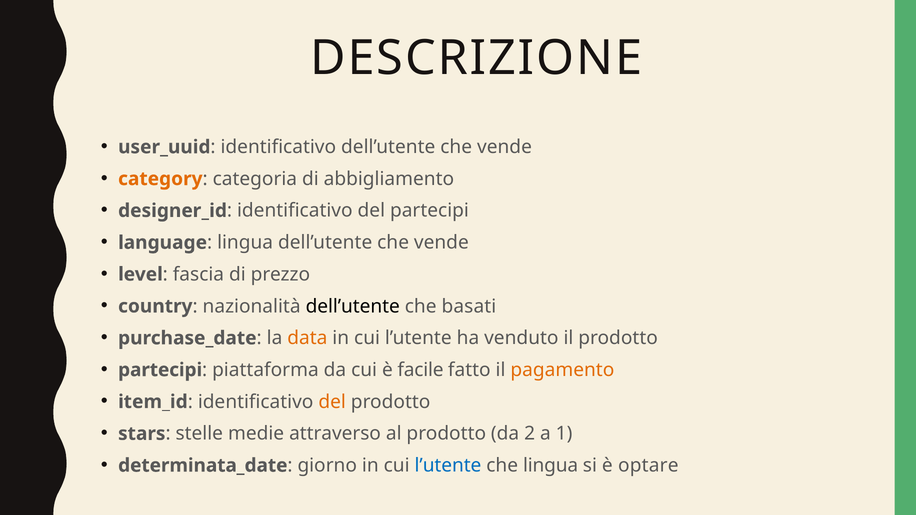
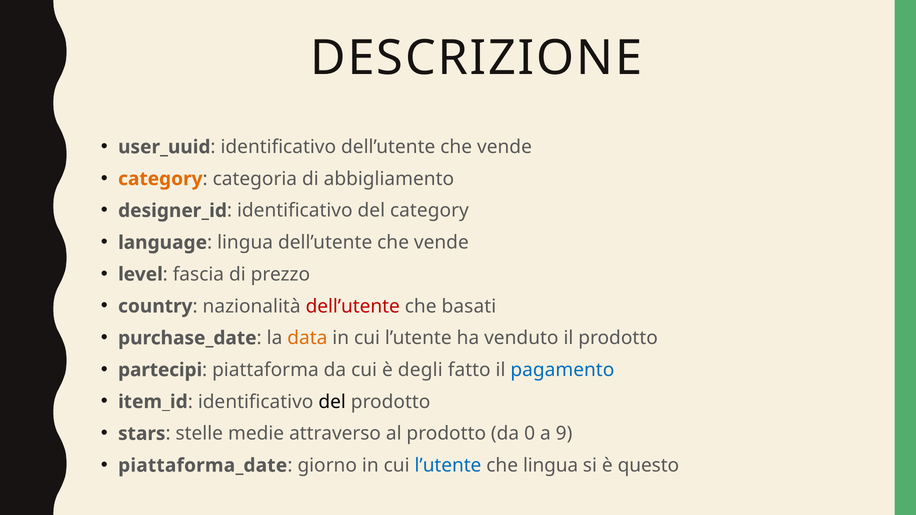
del partecipi: partecipi -> category
dell’utente at (353, 306) colour: black -> red
facile: facile -> degli
pagamento colour: orange -> blue
del at (332, 402) colour: orange -> black
2: 2 -> 0
1: 1 -> 9
determinata_date: determinata_date -> piattaforma_date
optare: optare -> questo
